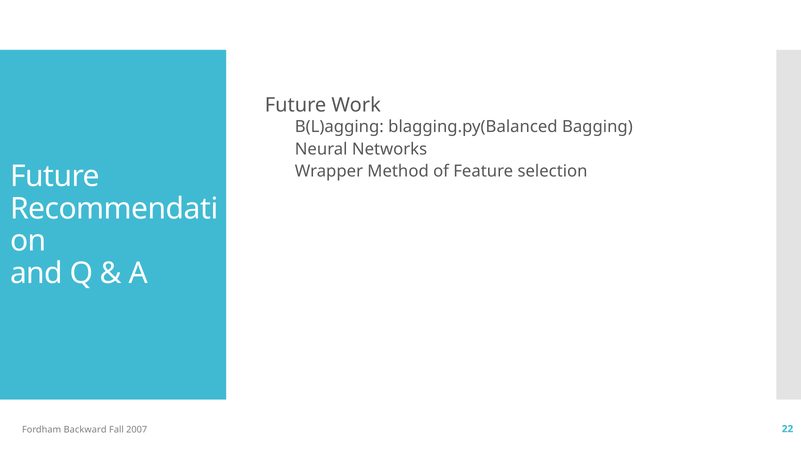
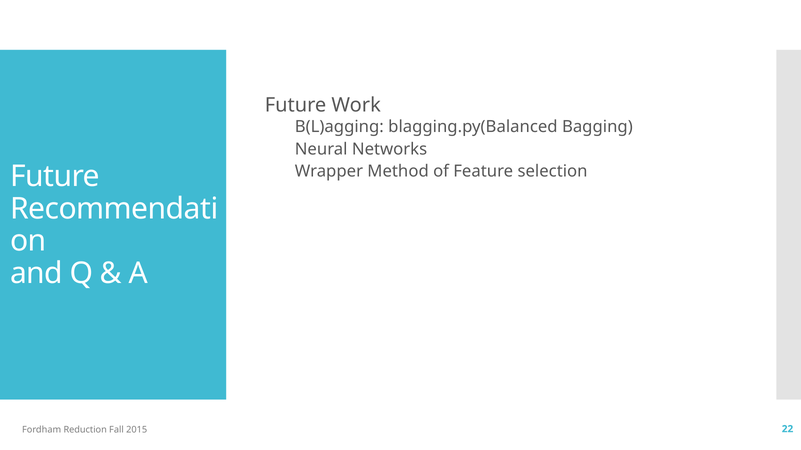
Backward: Backward -> Reduction
2007: 2007 -> 2015
